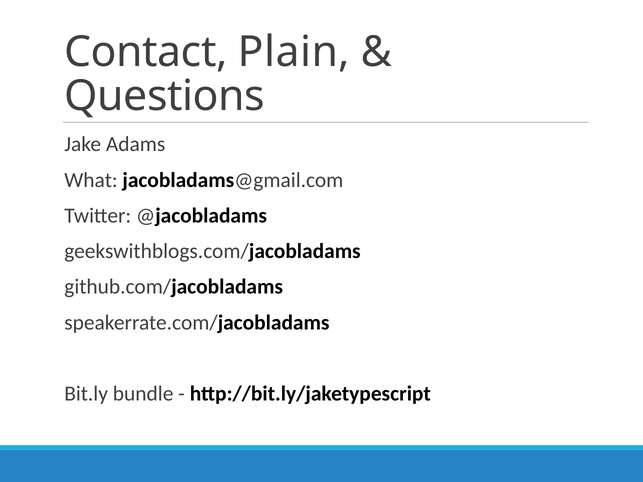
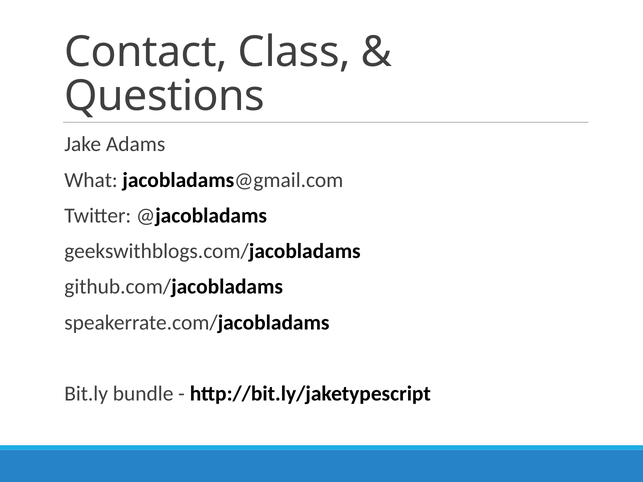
Plain: Plain -> Class
